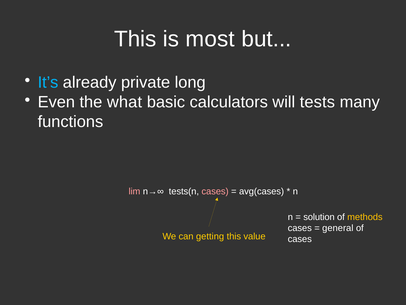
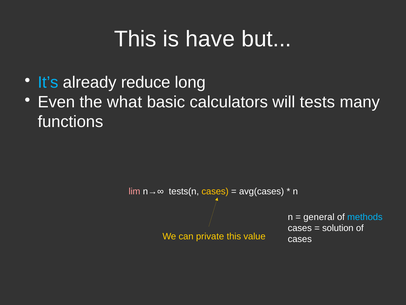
most: most -> have
private: private -> reduce
cases at (215, 191) colour: pink -> yellow
solution: solution -> general
methods colour: yellow -> light blue
general: general -> solution
getting: getting -> private
